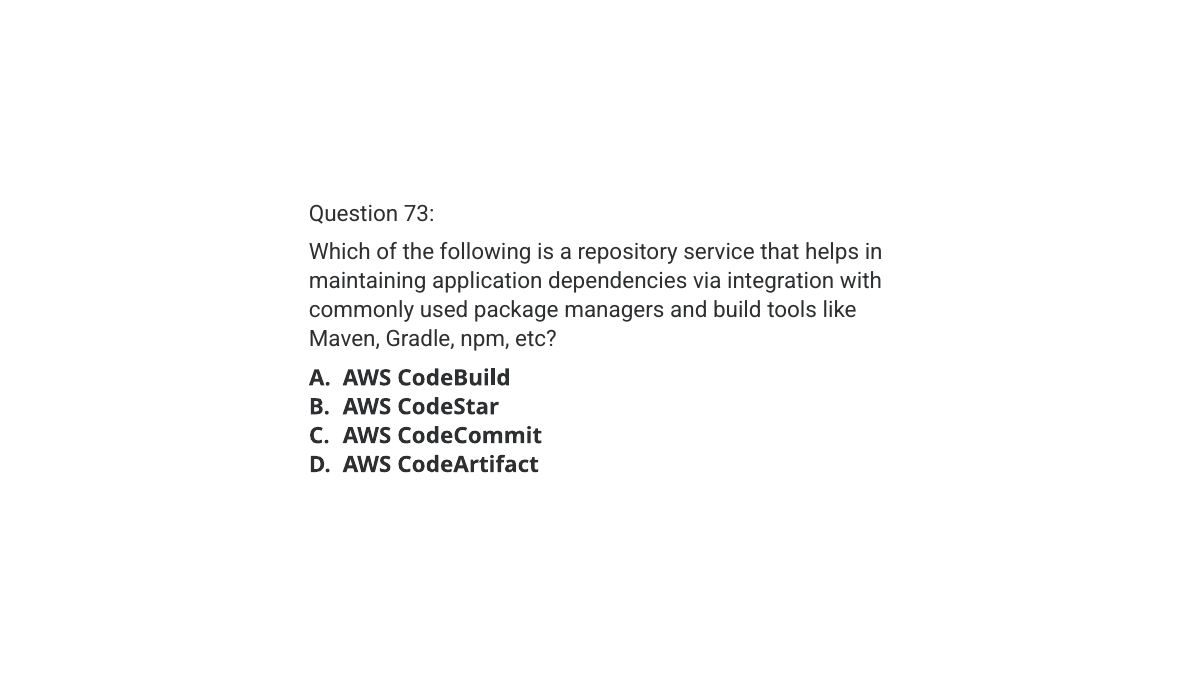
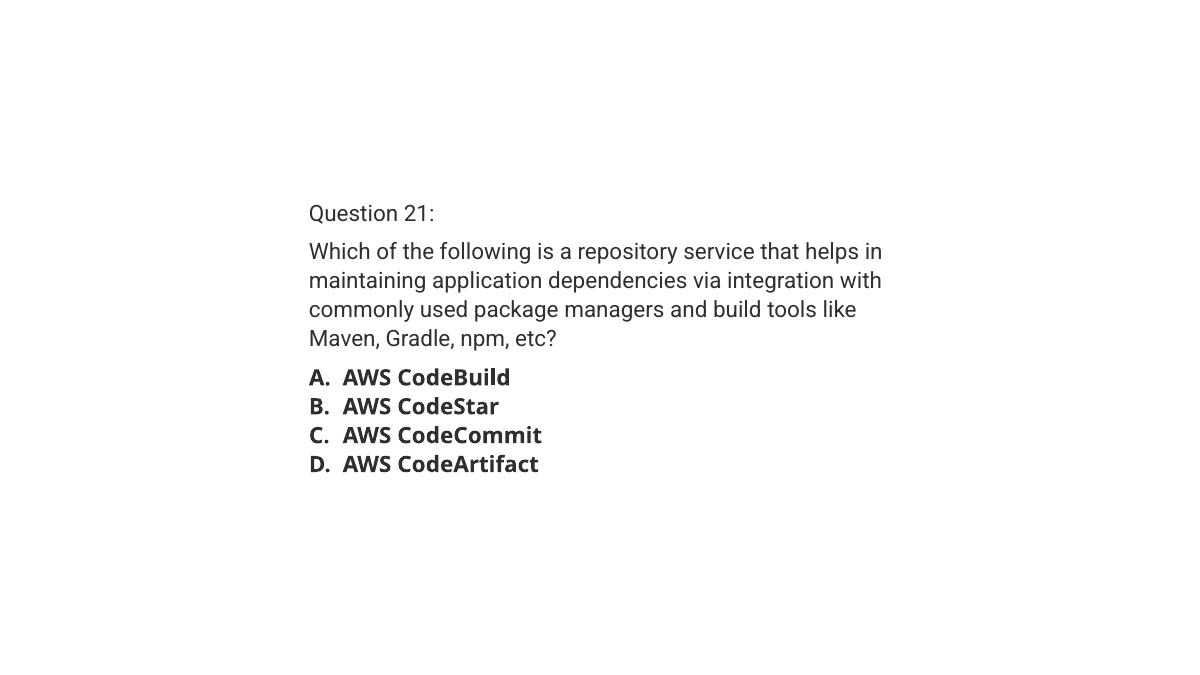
73: 73 -> 21
